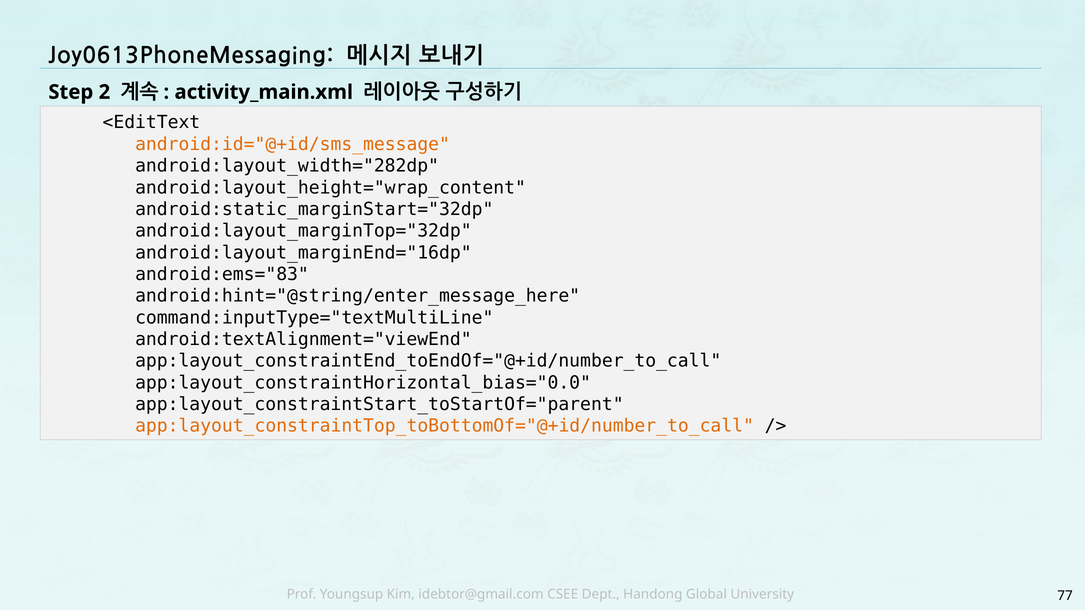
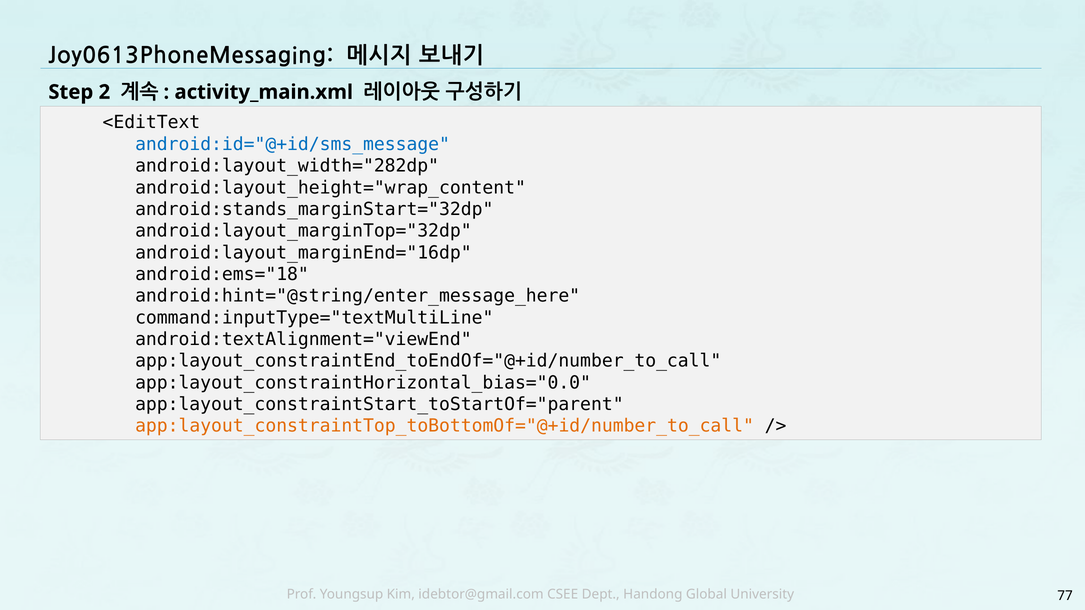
android:id="@+id/sms_message colour: orange -> blue
android:static_marginStart="32dp: android:static_marginStart="32dp -> android:stands_marginStart="32dp
android:ems="83: android:ems="83 -> android:ems="18
